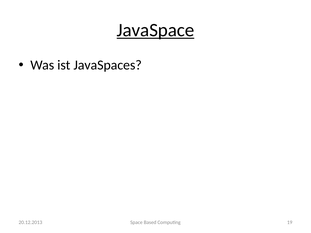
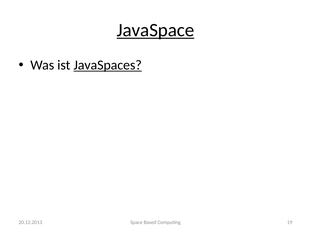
JavaSpaces underline: none -> present
